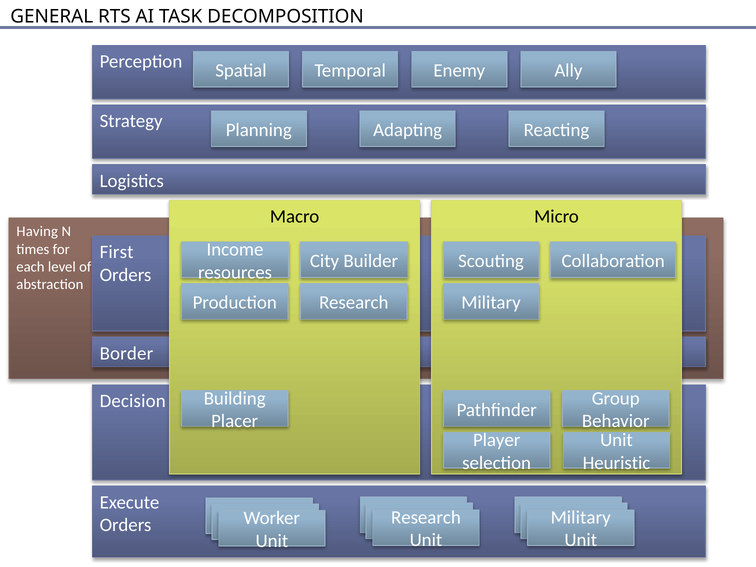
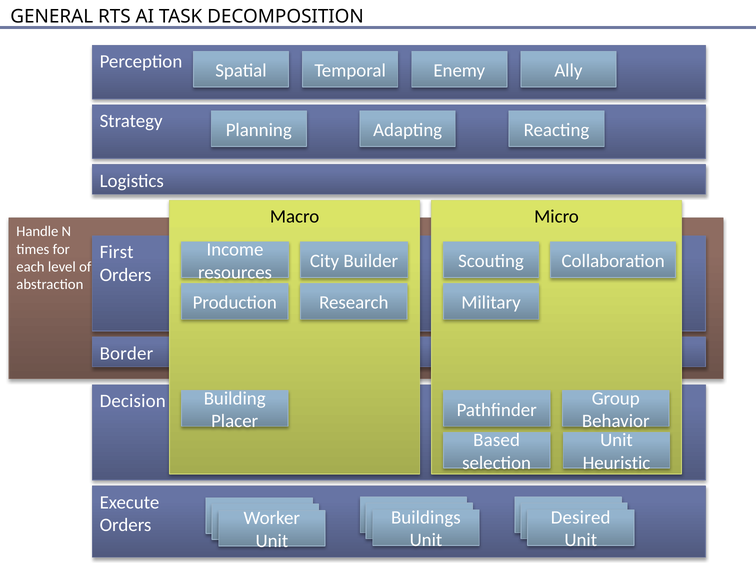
Having: Having -> Handle
Player: Player -> Based
Research at (426, 518): Research -> Buildings
Military at (581, 518): Military -> Desired
